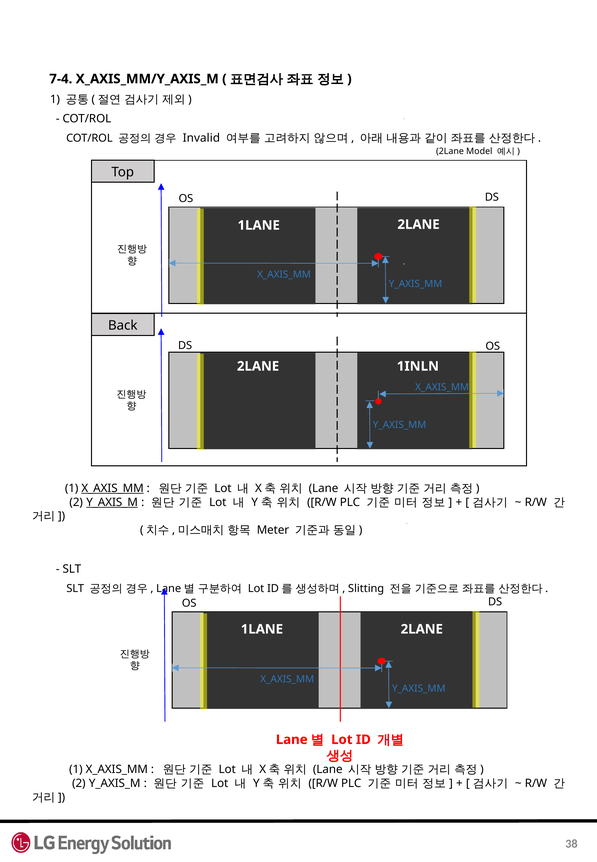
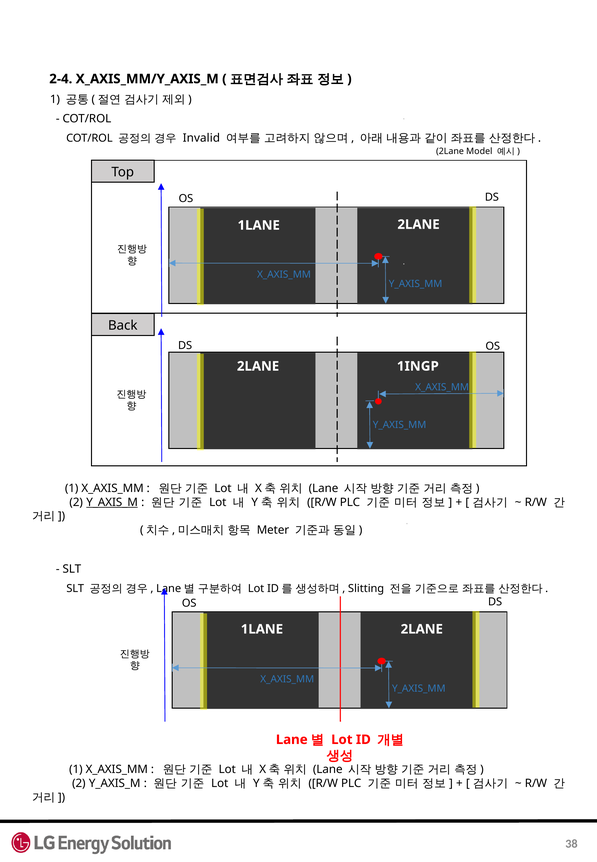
7-4: 7-4 -> 2-4
1INLN: 1INLN -> 1INGP
X_AXIS_MM at (113, 489) underline: present -> none
